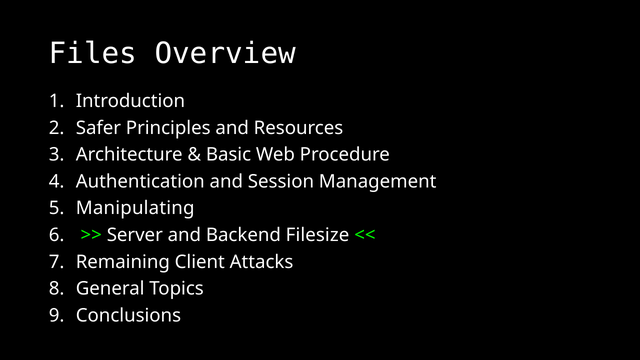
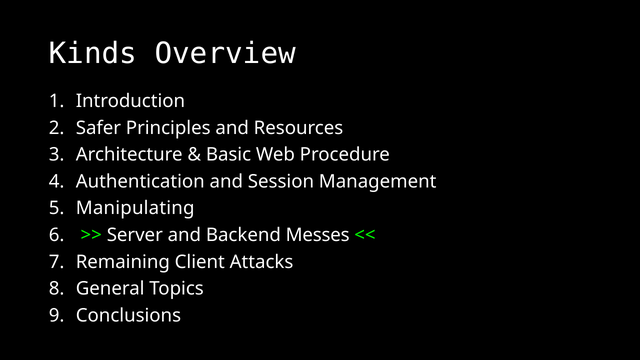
Files: Files -> Kinds
Filesize: Filesize -> Messes
